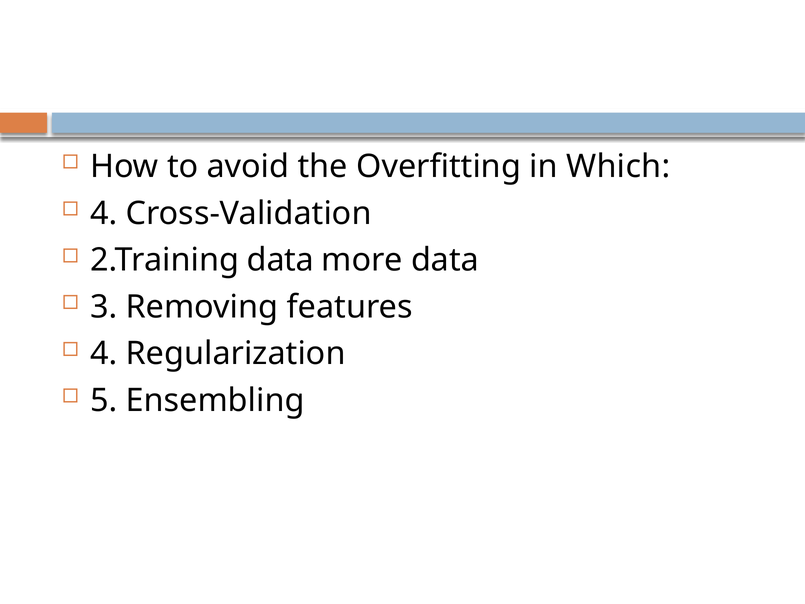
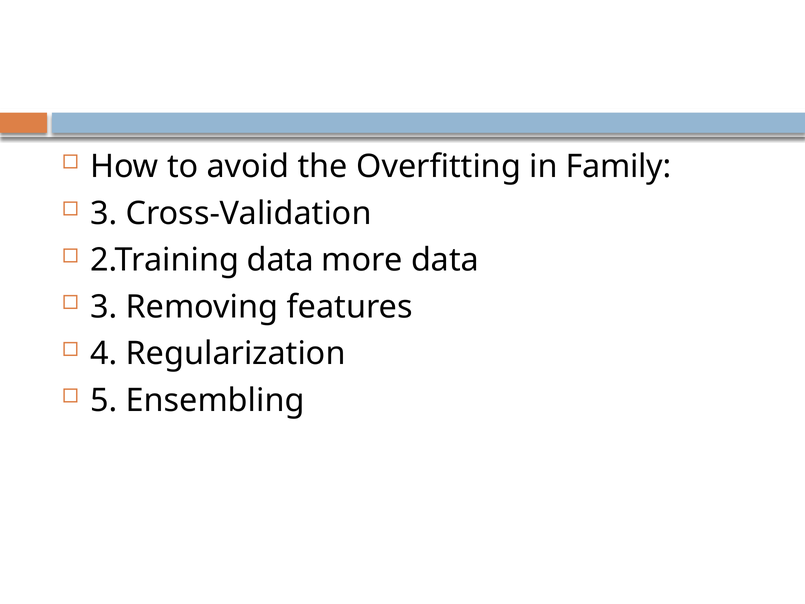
Which: Which -> Family
4 at (104, 213): 4 -> 3
